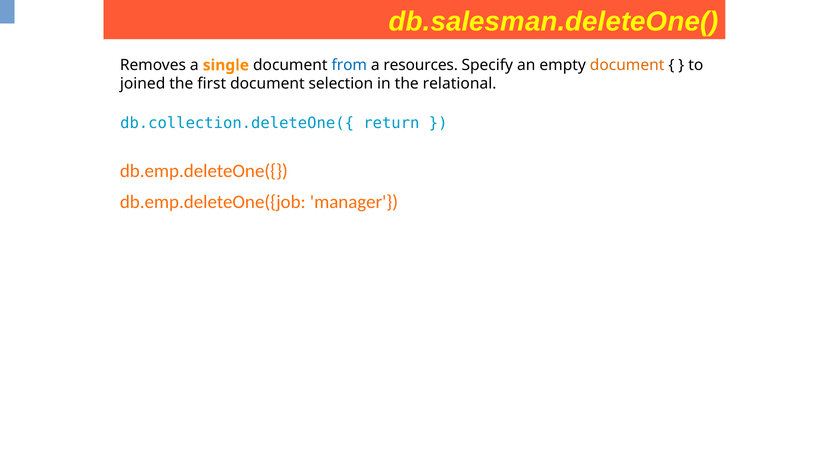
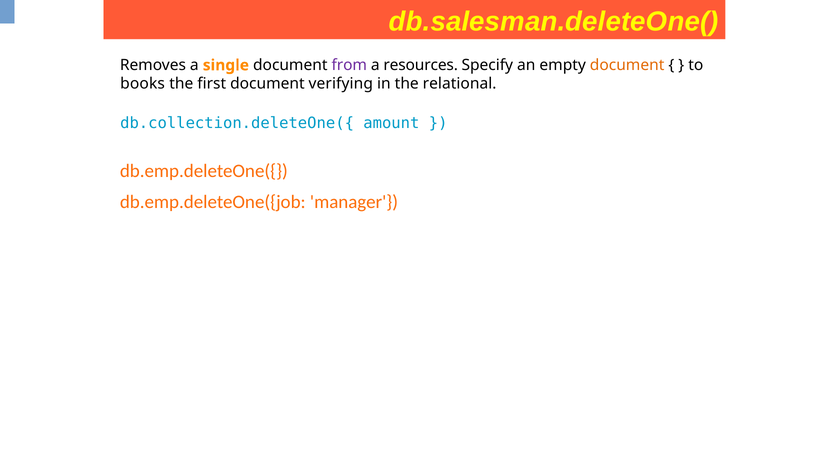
from colour: blue -> purple
joined: joined -> books
selection: selection -> verifying
return: return -> amount
